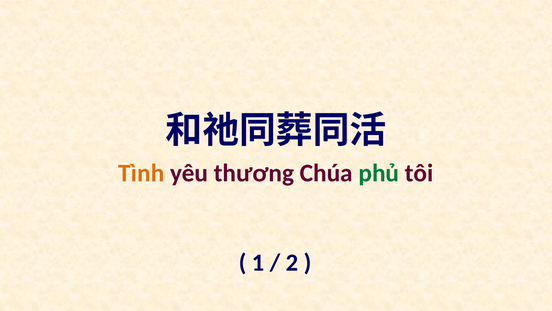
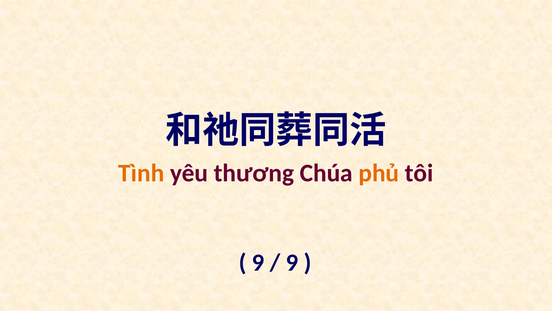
phủ colour: green -> orange
1 at (258, 262): 1 -> 9
2 at (292, 262): 2 -> 9
